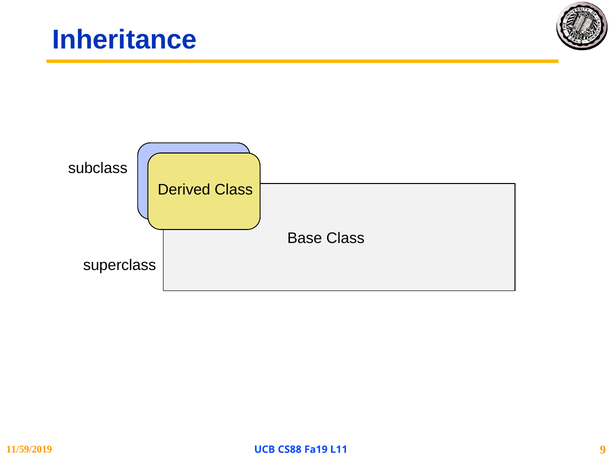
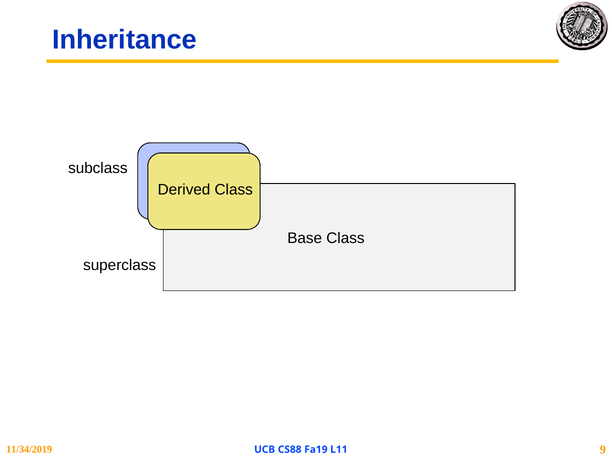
11/59/2019: 11/59/2019 -> 11/34/2019
